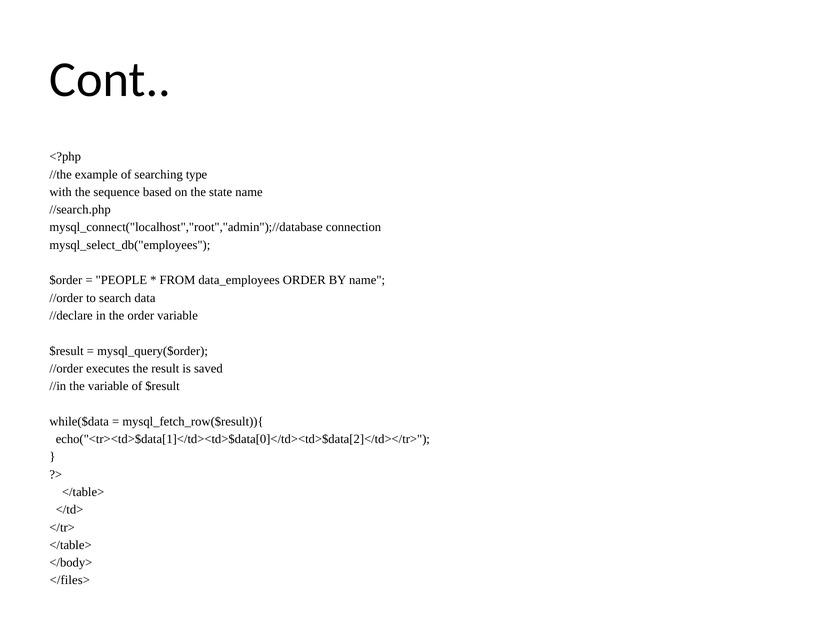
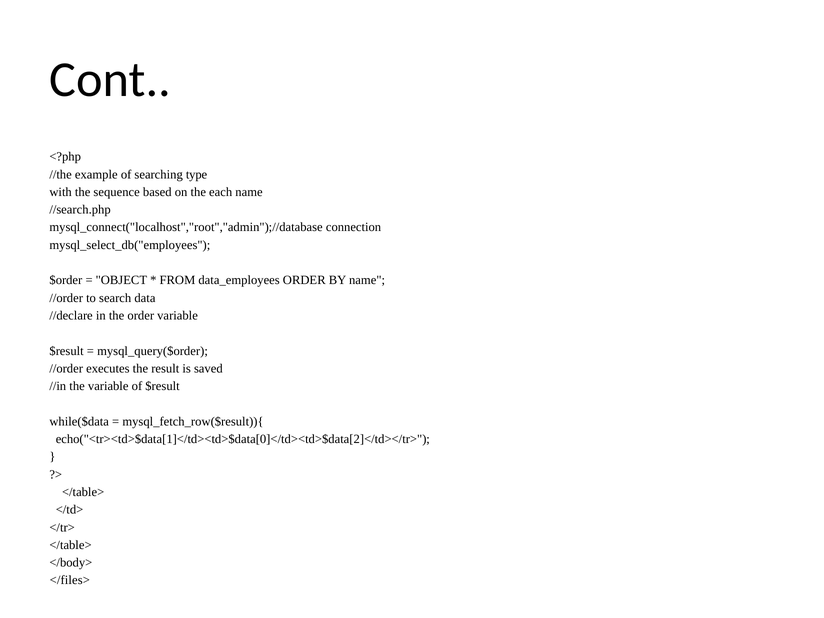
state: state -> each
PEOPLE: PEOPLE -> OBJECT
